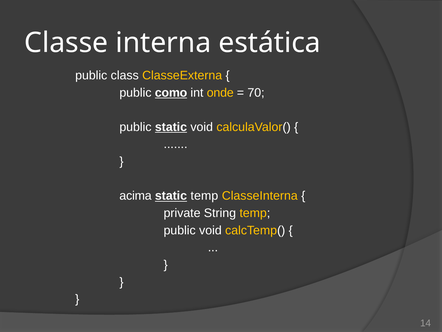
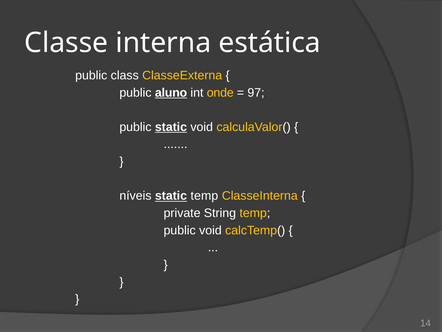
como: como -> aluno
70: 70 -> 97
acima: acima -> níveis
